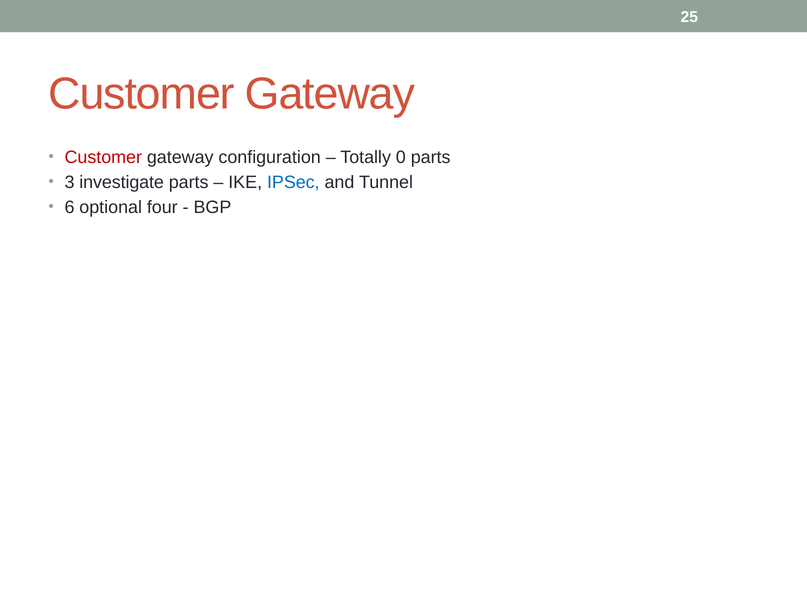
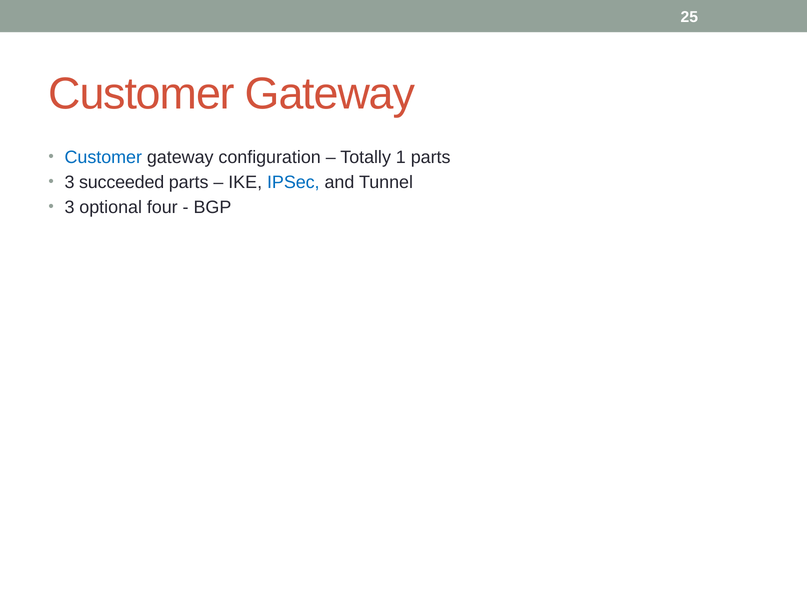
Customer at (103, 157) colour: red -> blue
0: 0 -> 1
investigate: investigate -> succeeded
6 at (70, 207): 6 -> 3
